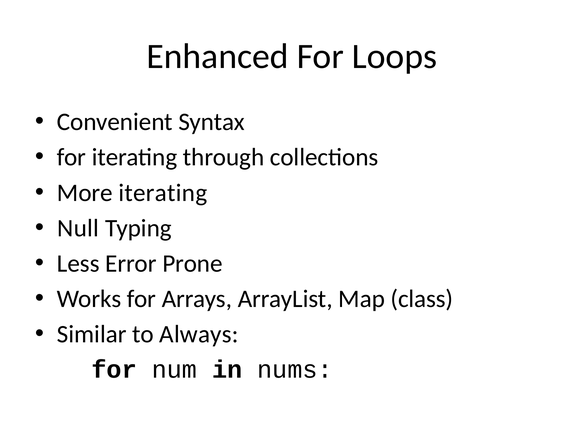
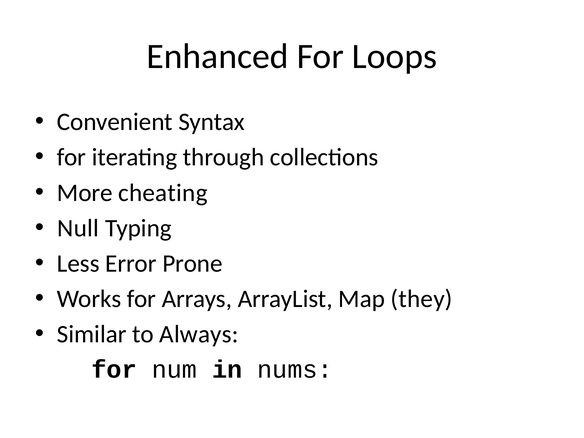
More iterating: iterating -> cheating
class: class -> they
